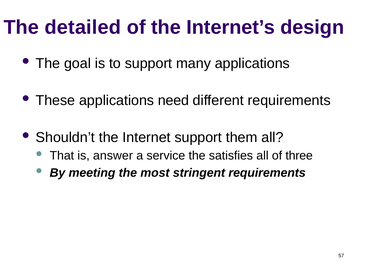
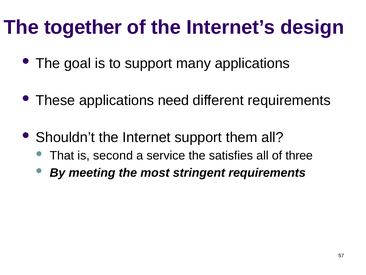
detailed: detailed -> together
answer: answer -> second
